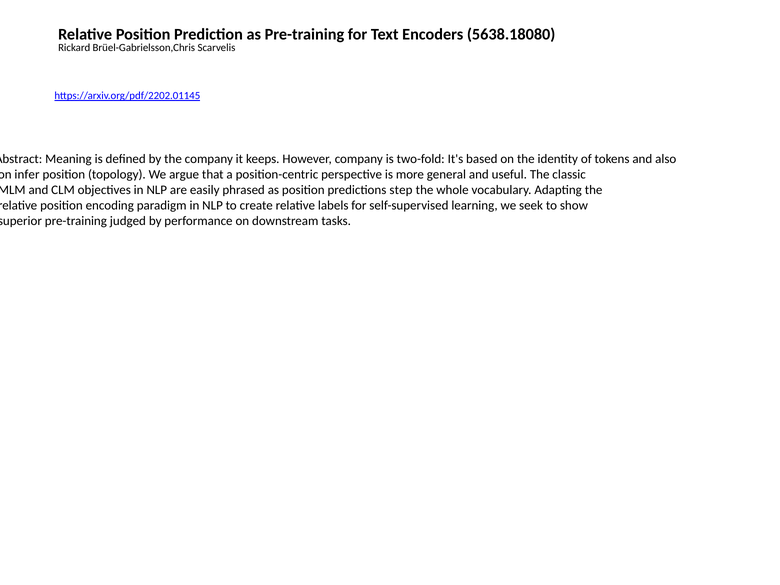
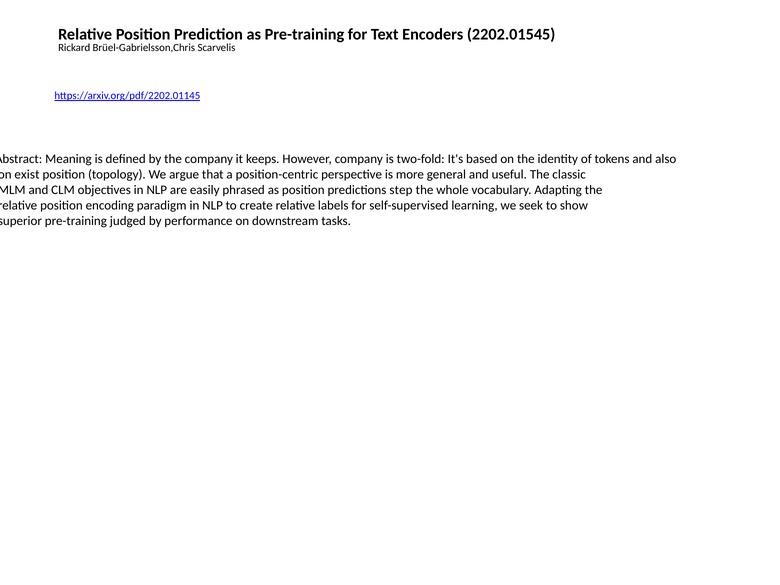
5638.18080: 5638.18080 -> 2202.01545
infer: infer -> exist
